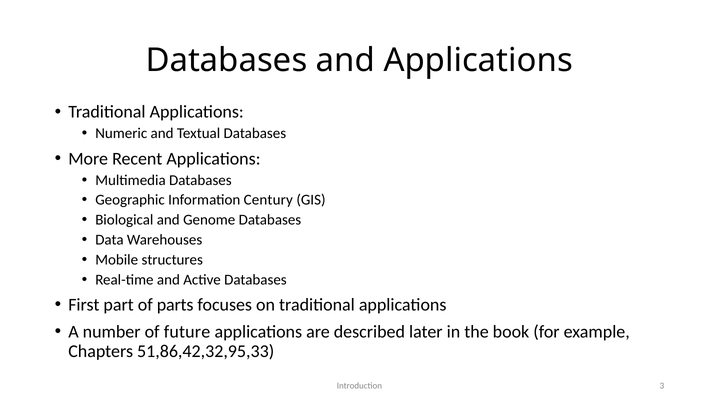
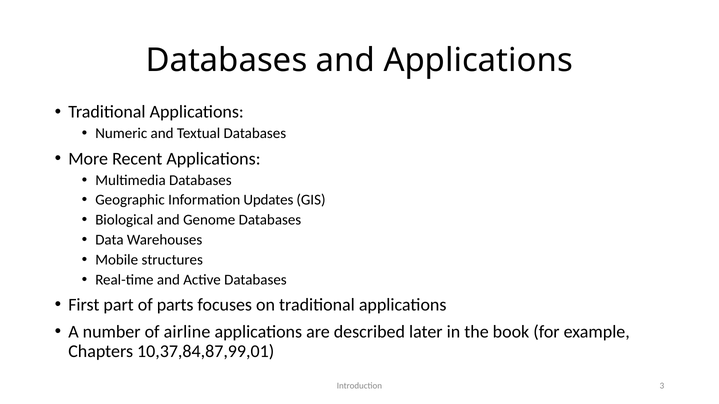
Century: Century -> Updates
future: future -> airline
51,86,42,32,95,33: 51,86,42,32,95,33 -> 10,37,84,87,99,01
